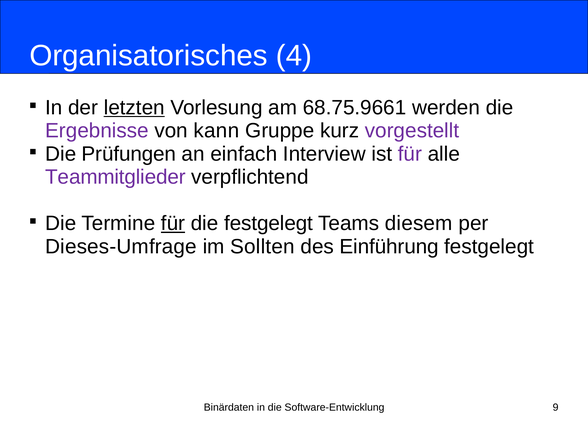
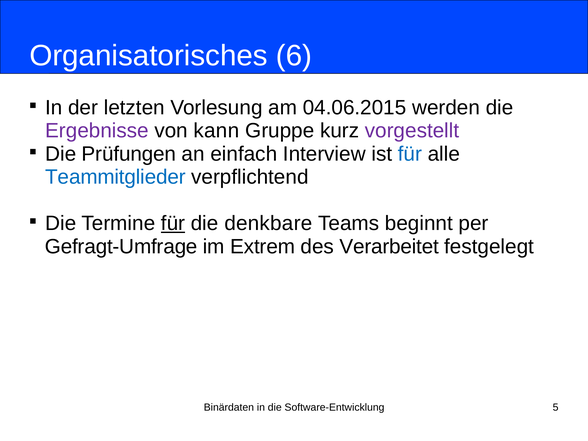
4: 4 -> 6
letzten underline: present -> none
68.75.9661: 68.75.9661 -> 04.06.2015
für at (410, 154) colour: purple -> blue
Teammitglieder colour: purple -> blue
die festgelegt: festgelegt -> denkbare
diesem: diesem -> beginnt
Dieses-Umfrage: Dieses-Umfrage -> Gefragt-Umfrage
Sollten: Sollten -> Extrem
Einführung: Einführung -> Verarbeitet
9: 9 -> 5
